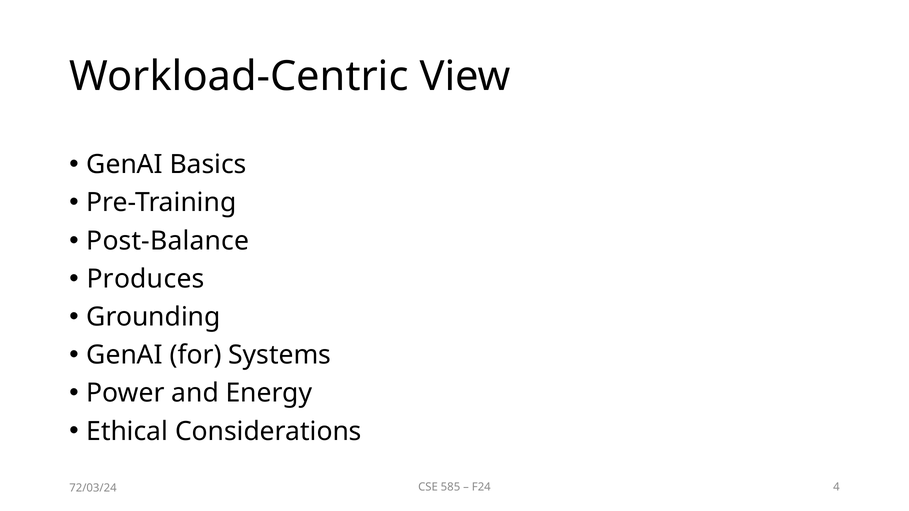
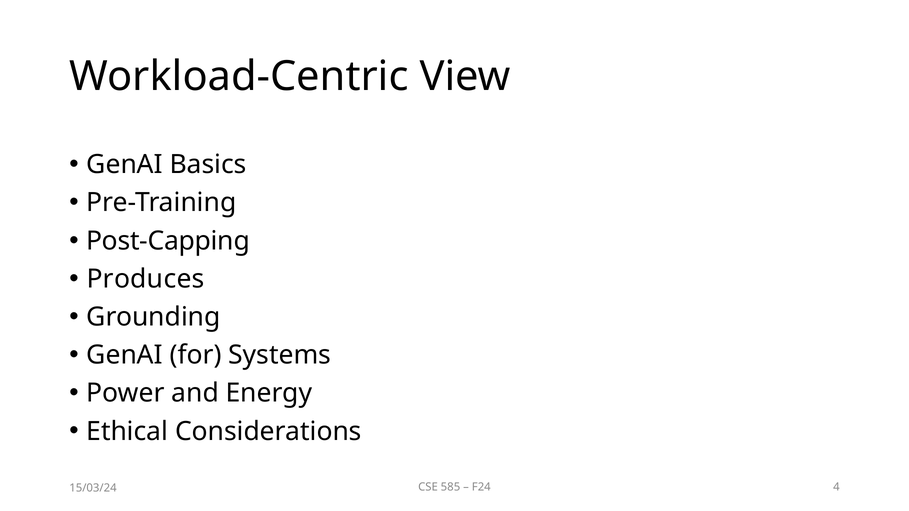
Post-Balance: Post-Balance -> Post-Capping
72/03/24: 72/03/24 -> 15/03/24
